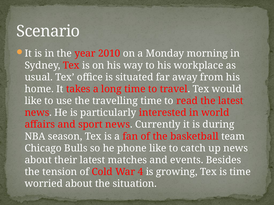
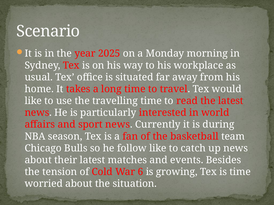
2010: 2010 -> 2025
phone: phone -> follow
4: 4 -> 6
